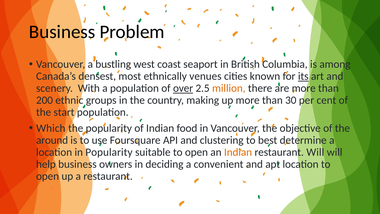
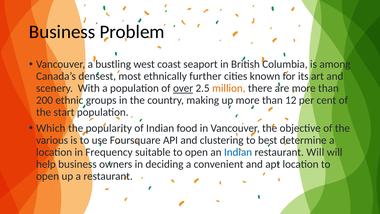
venues: venues -> further
its underline: present -> none
30: 30 -> 12
around: around -> various
in Popularity: Popularity -> Frequency
Indian at (238, 152) colour: orange -> blue
